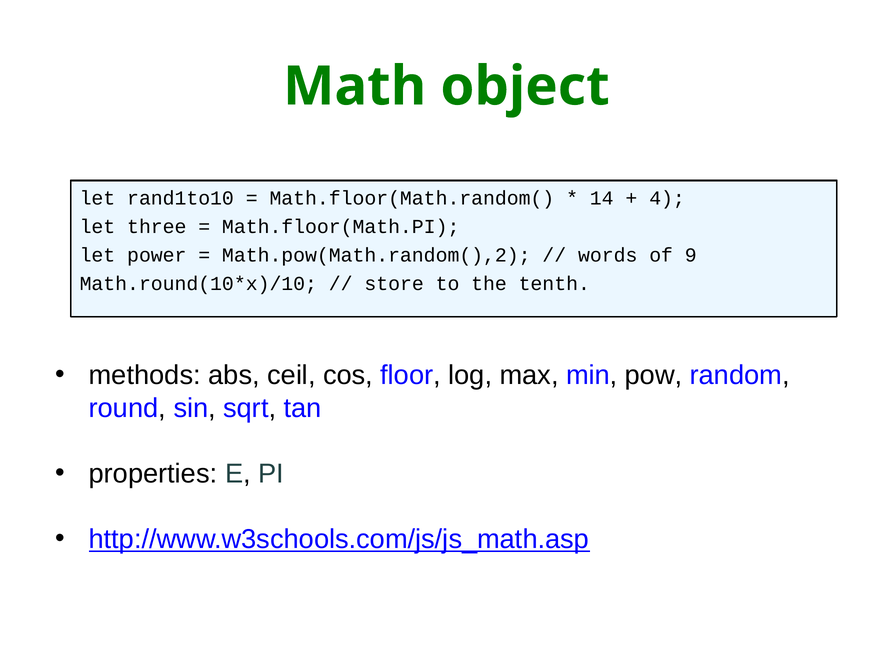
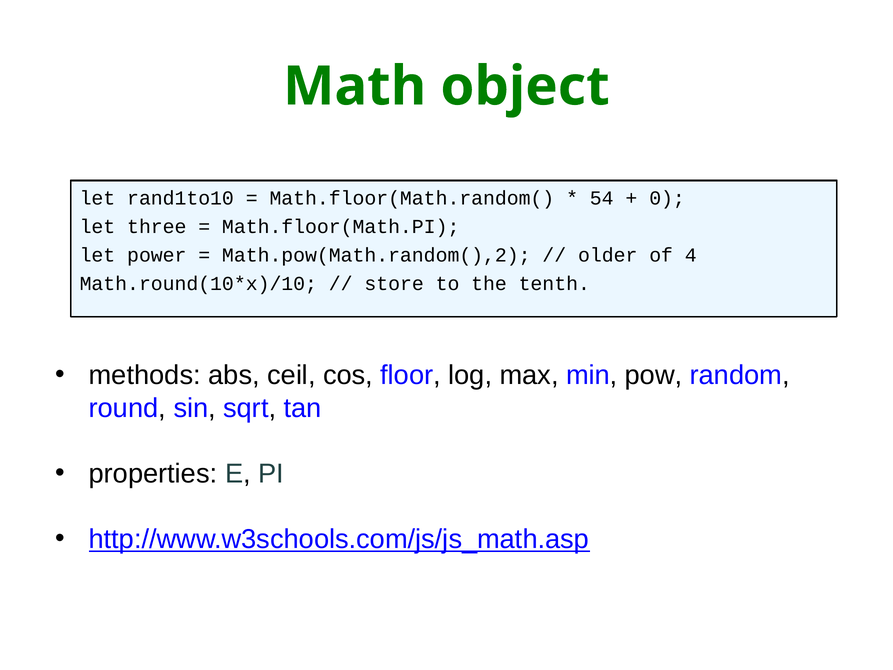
14: 14 -> 54
4: 4 -> 0
words: words -> older
9: 9 -> 4
